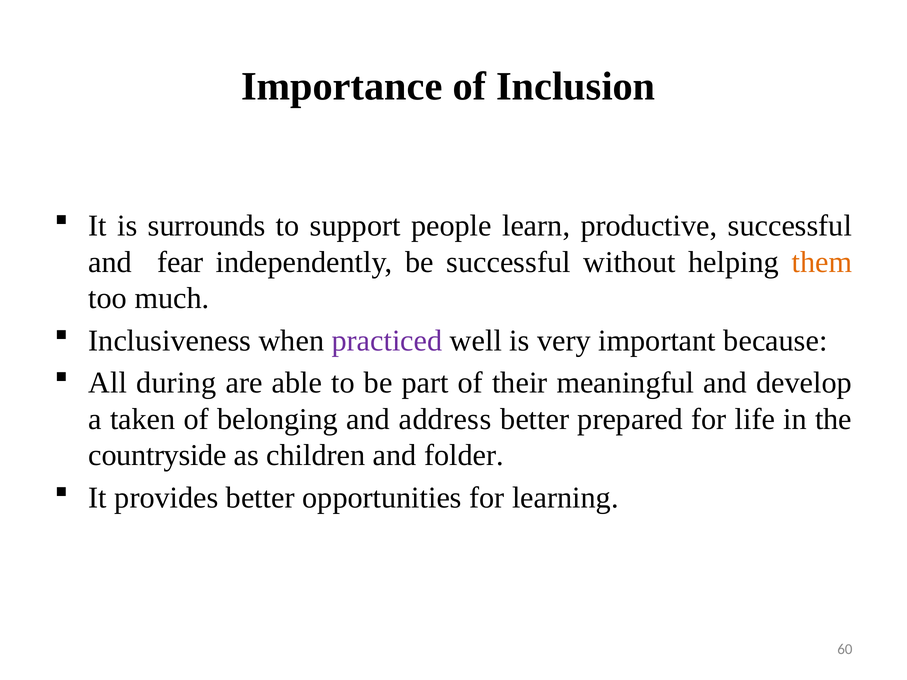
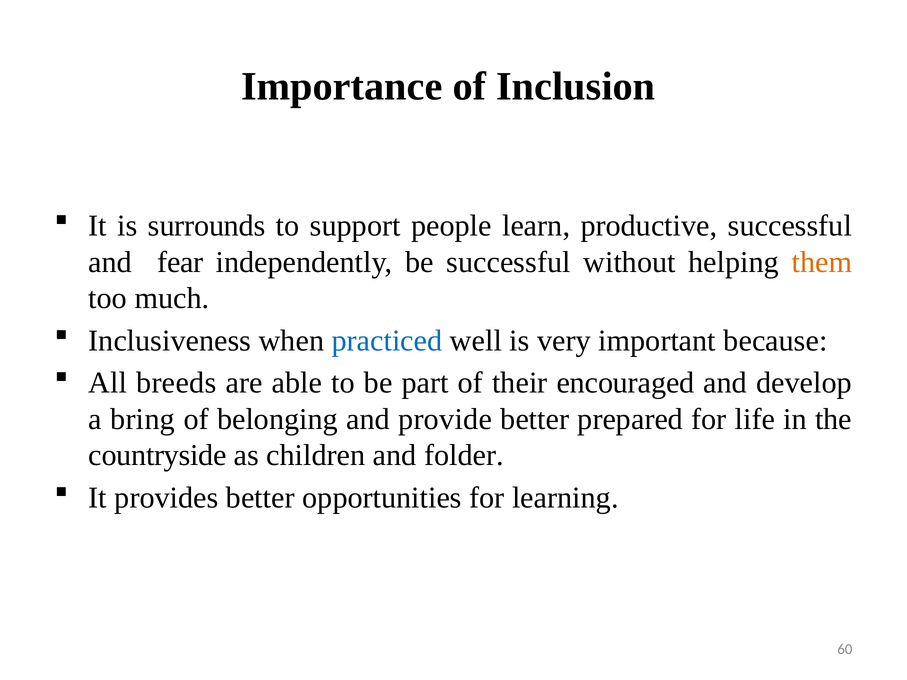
practiced colour: purple -> blue
during: during -> breeds
meaningful: meaningful -> encouraged
taken: taken -> bring
address: address -> provide
